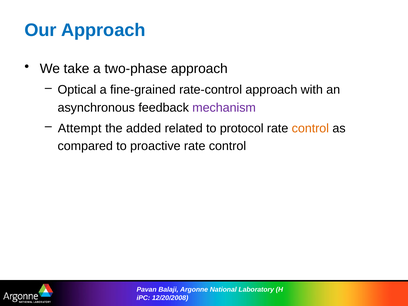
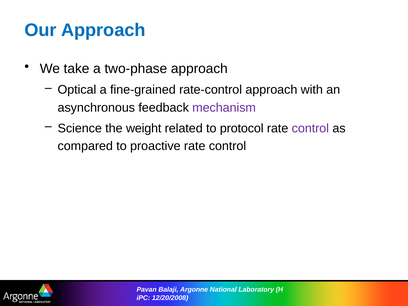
Attempt: Attempt -> Science
added: added -> weight
control at (310, 128) colour: orange -> purple
